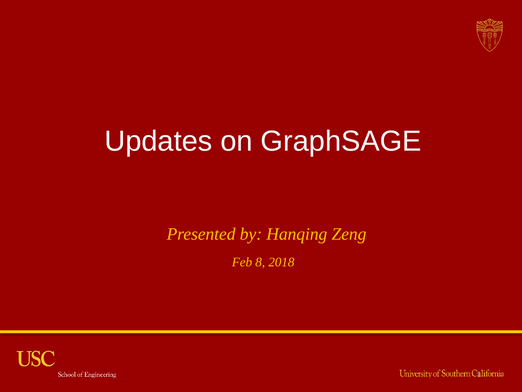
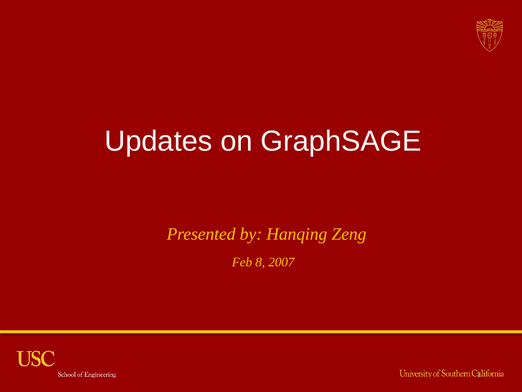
2018: 2018 -> 2007
